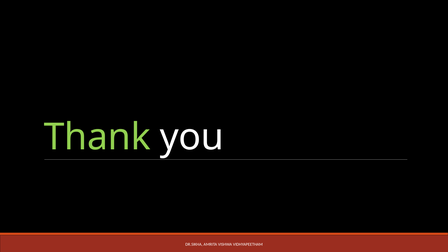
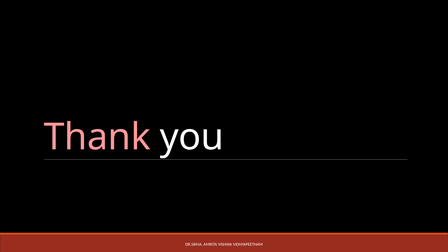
Thank colour: light green -> pink
